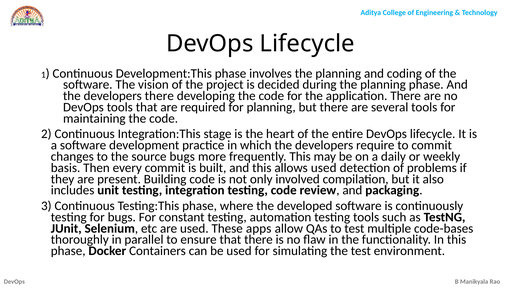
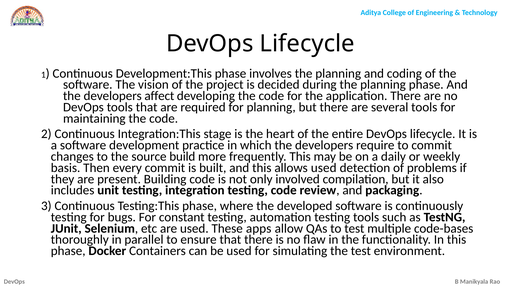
developers there: there -> affect
source bugs: bugs -> build
